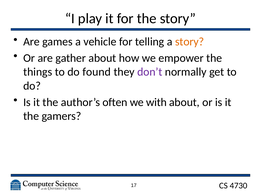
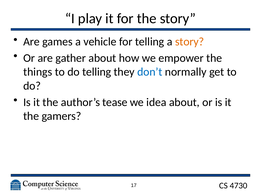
do found: found -> telling
don’t colour: purple -> blue
often: often -> tease
with: with -> idea
